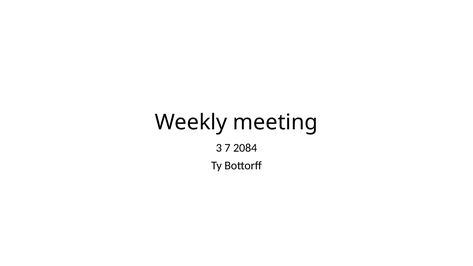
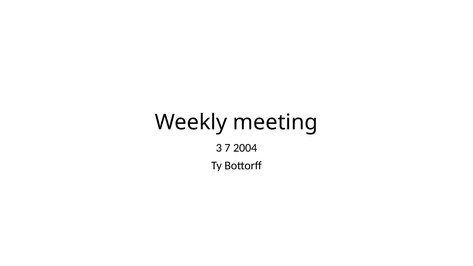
2084: 2084 -> 2004
